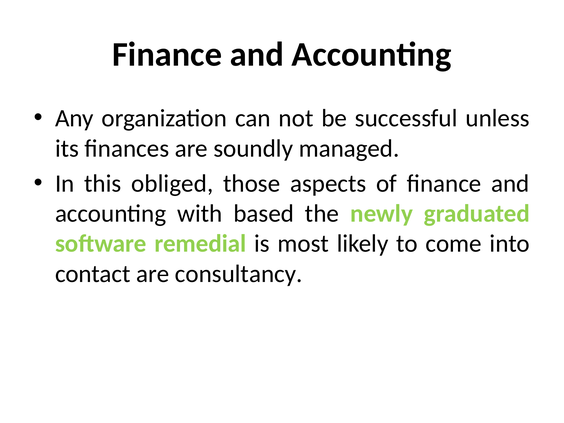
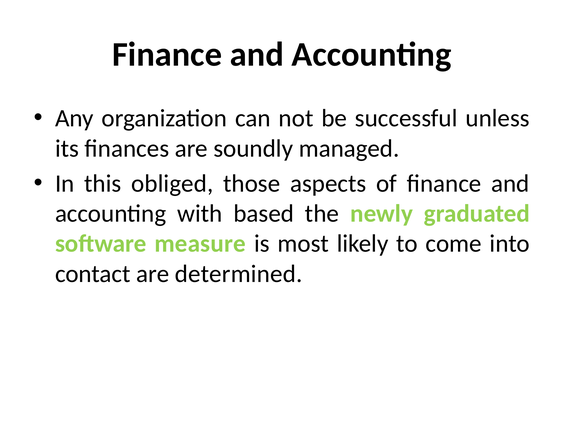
remedial: remedial -> measure
consultancy: consultancy -> determined
